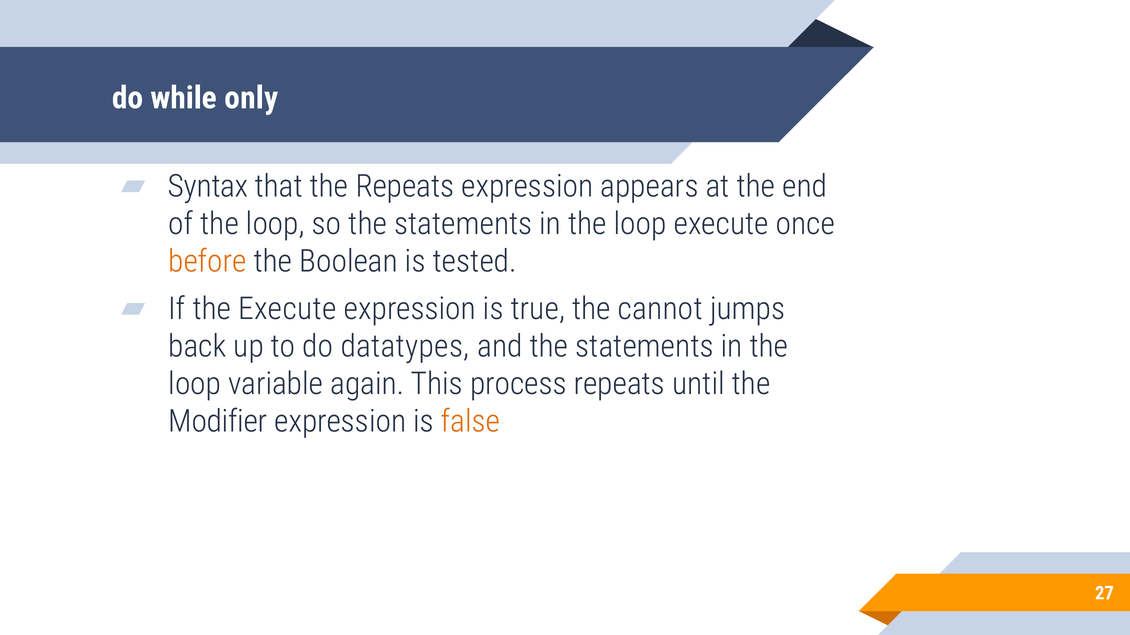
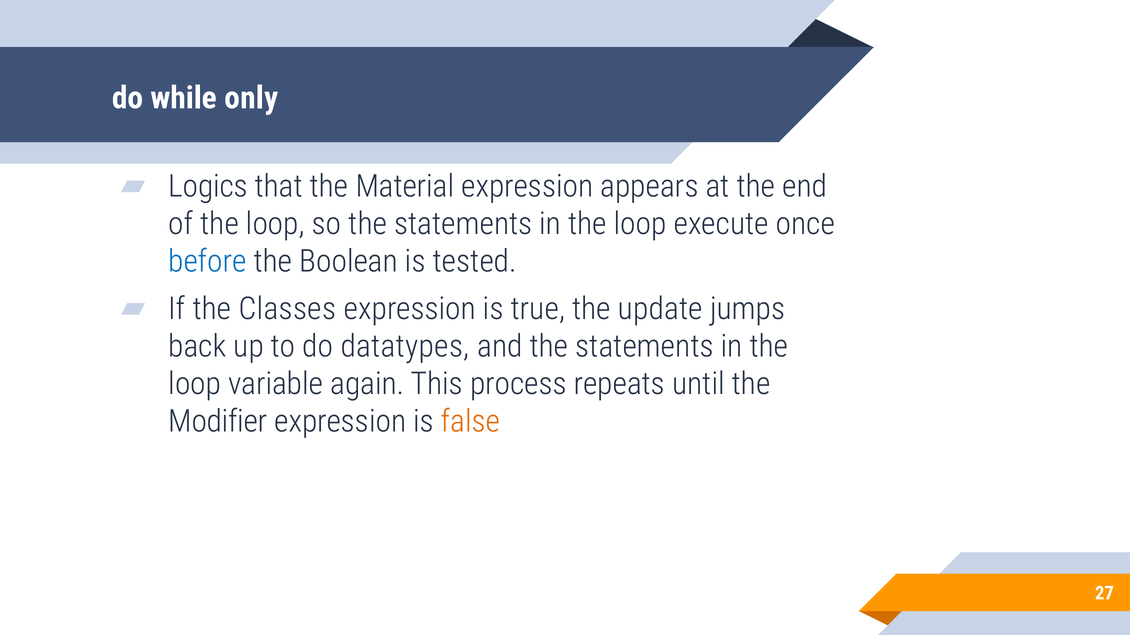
Syntax: Syntax -> Logics
the Repeats: Repeats -> Material
before colour: orange -> blue
the Execute: Execute -> Classes
cannot: cannot -> update
